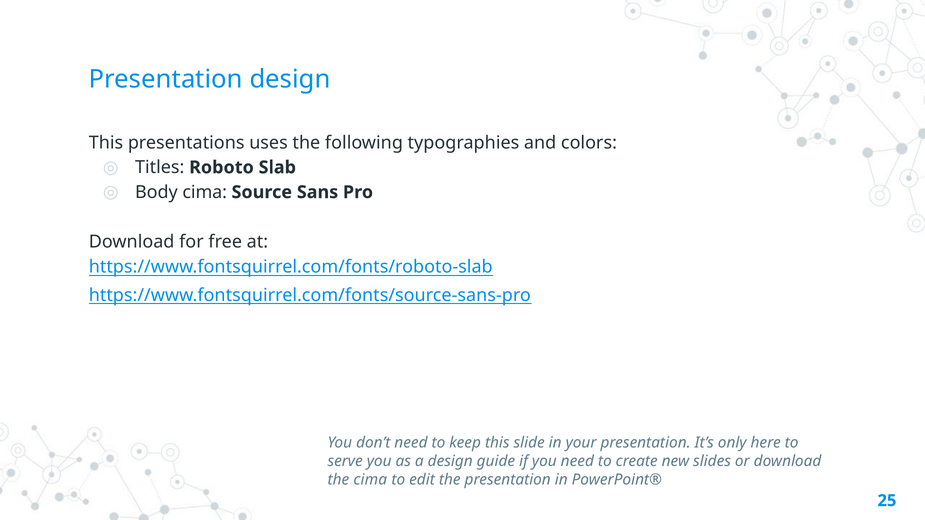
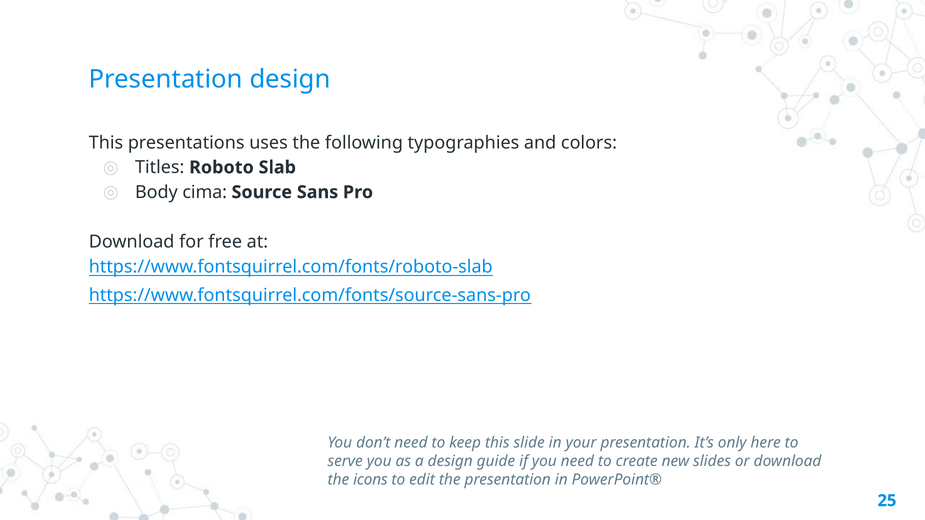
the cima: cima -> icons
